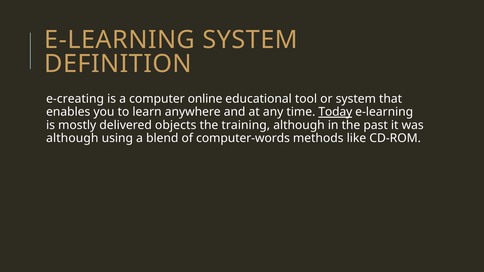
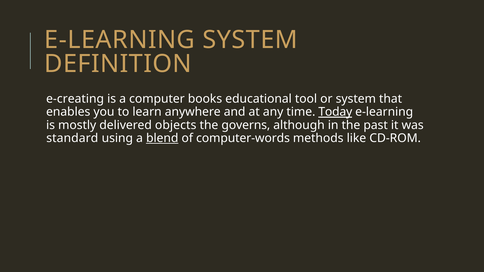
online: online -> books
training: training -> governs
although at (72, 138): although -> standard
blend underline: none -> present
